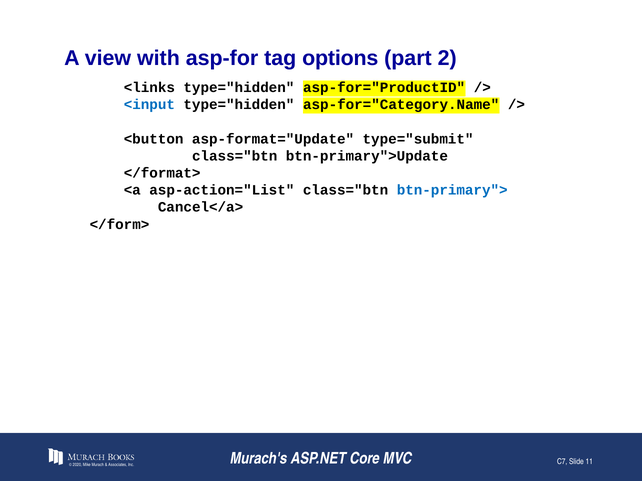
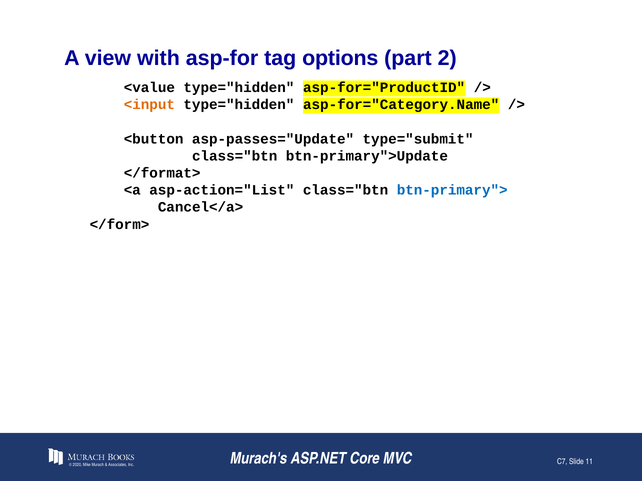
<links: <links -> <value
<input colour: blue -> orange
asp-format="Update: asp-format="Update -> asp-passes="Update
